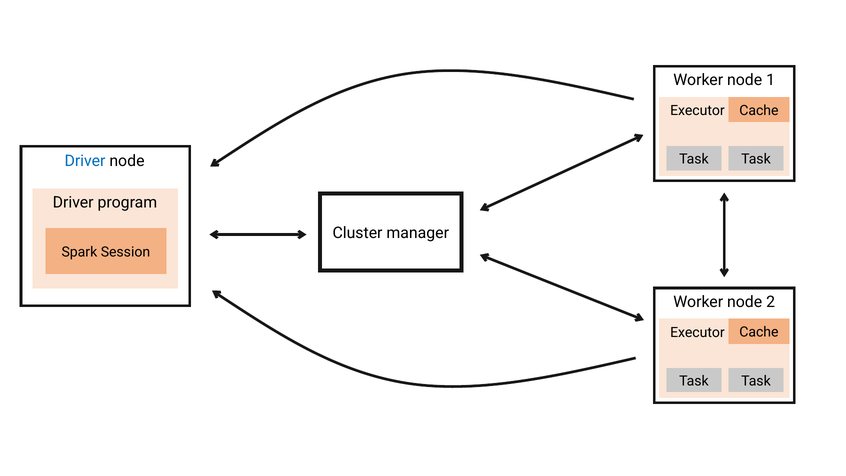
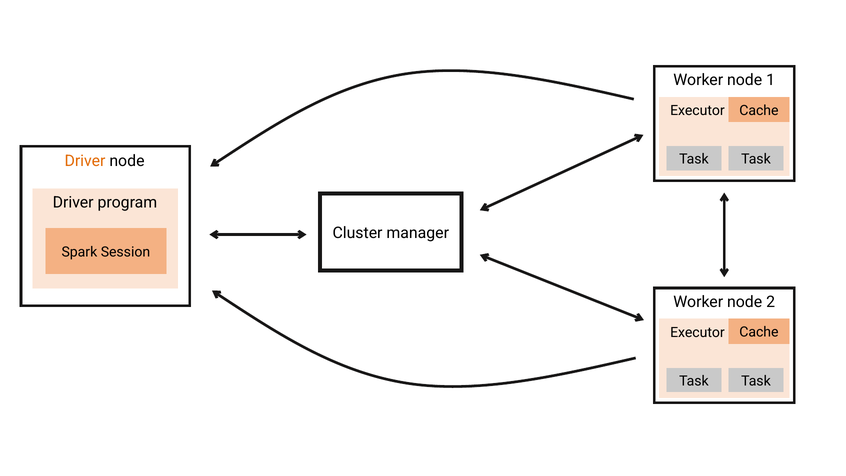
Driver at (85, 161) colour: blue -> orange
